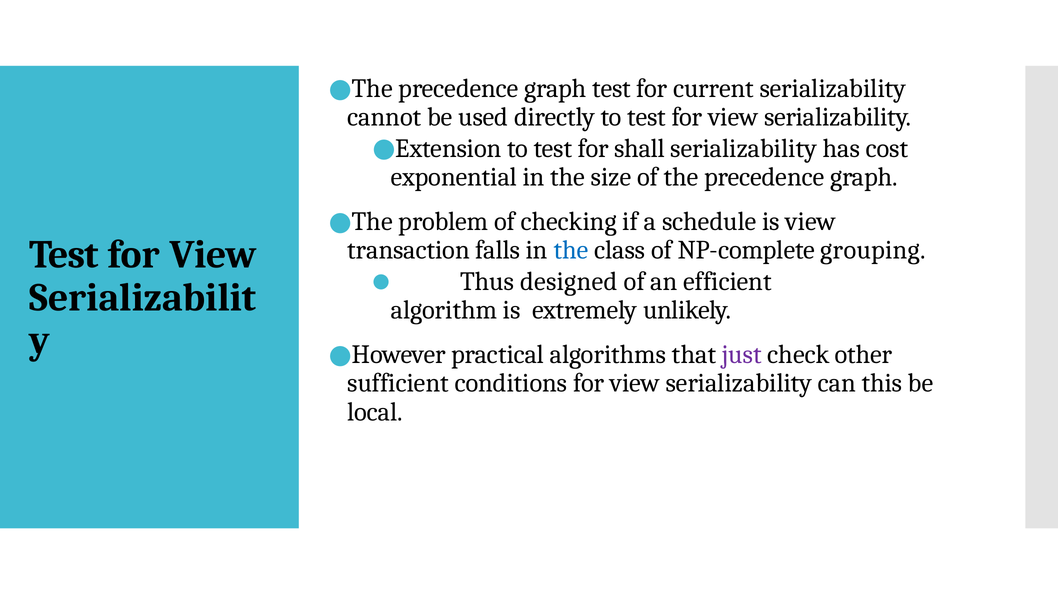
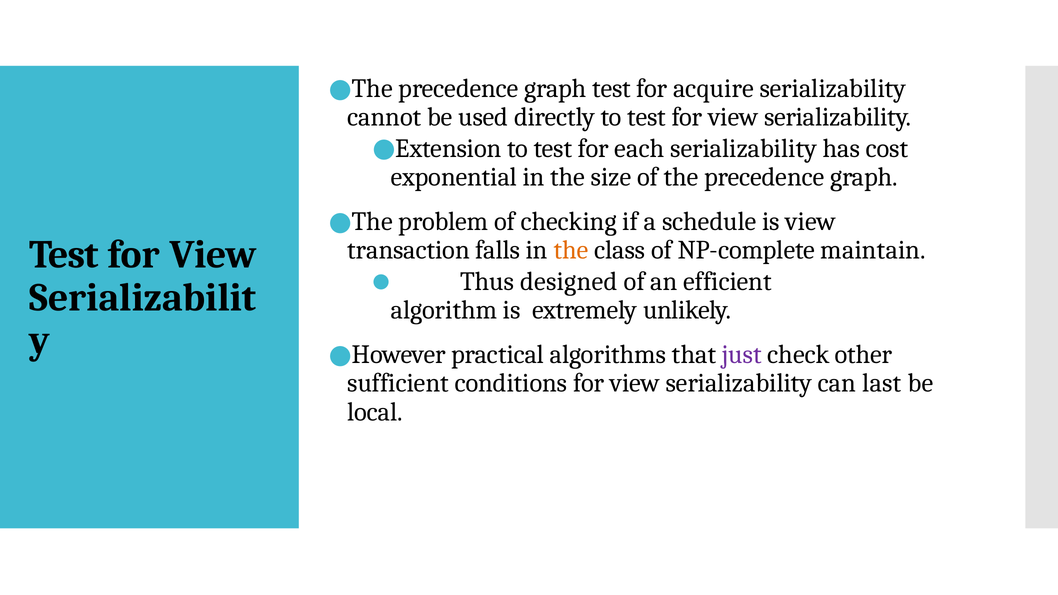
current: current -> acquire
shall: shall -> each
the at (571, 250) colour: blue -> orange
grouping: grouping -> maintain
this: this -> last
